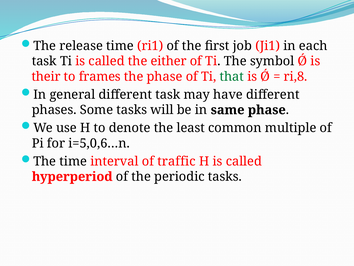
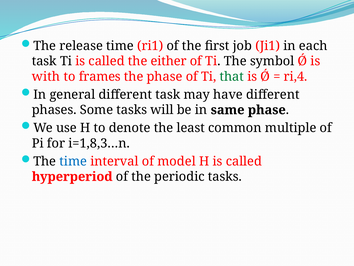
their: their -> with
ri,8: ri,8 -> ri,4
i=5,0,6…n: i=5,0,6…n -> i=1,8,3…n
time at (73, 161) colour: black -> blue
traffic: traffic -> model
